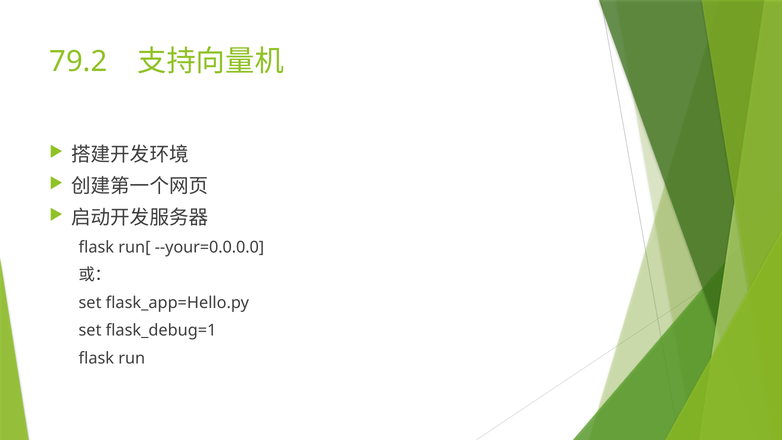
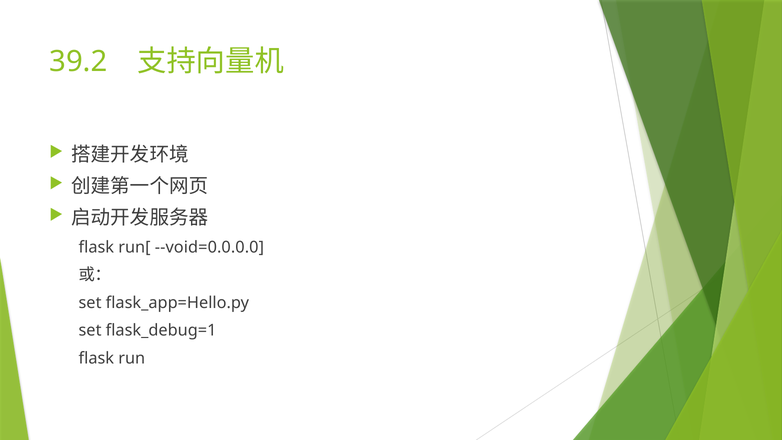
79.2: 79.2 -> 39.2
--your=0.0.0.0: --your=0.0.0.0 -> --void=0.0.0.0
